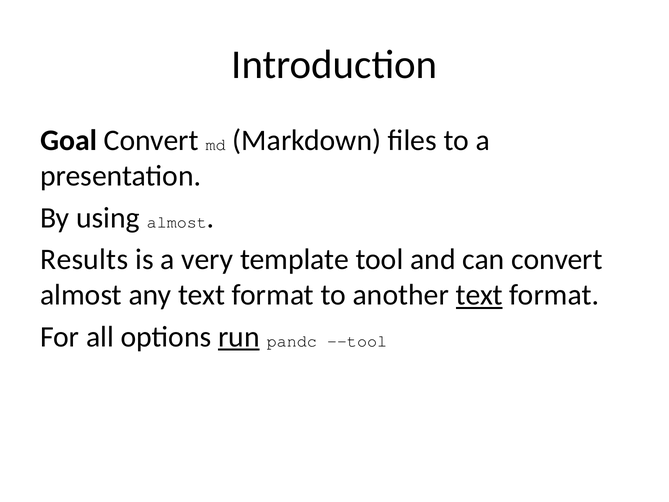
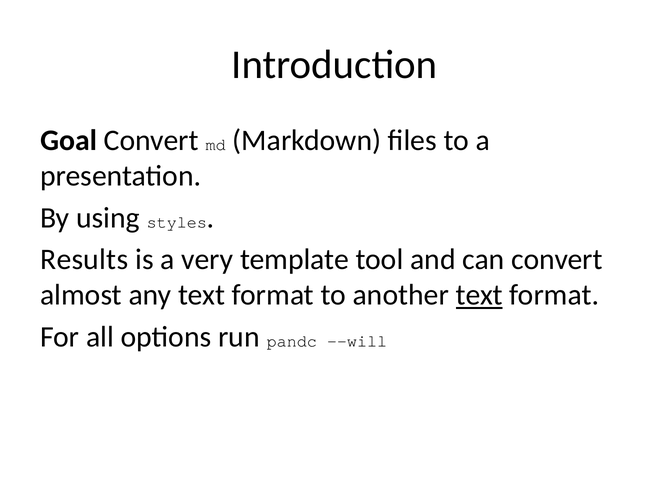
using almost: almost -> styles
run underline: present -> none
--tool: --tool -> --will
